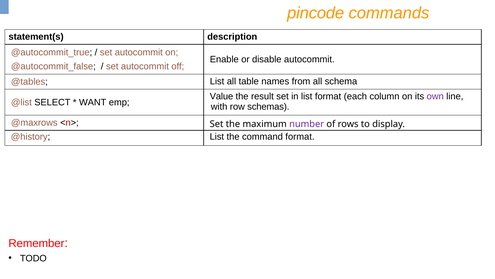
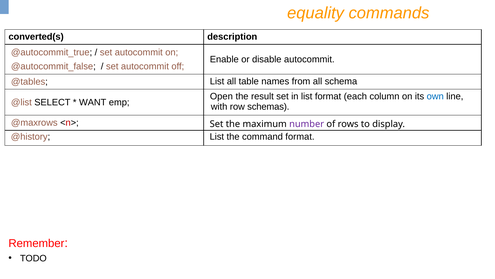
pincode: pincode -> equality
statement(s: statement(s -> converted(s
Value: Value -> Open
own colour: purple -> blue
